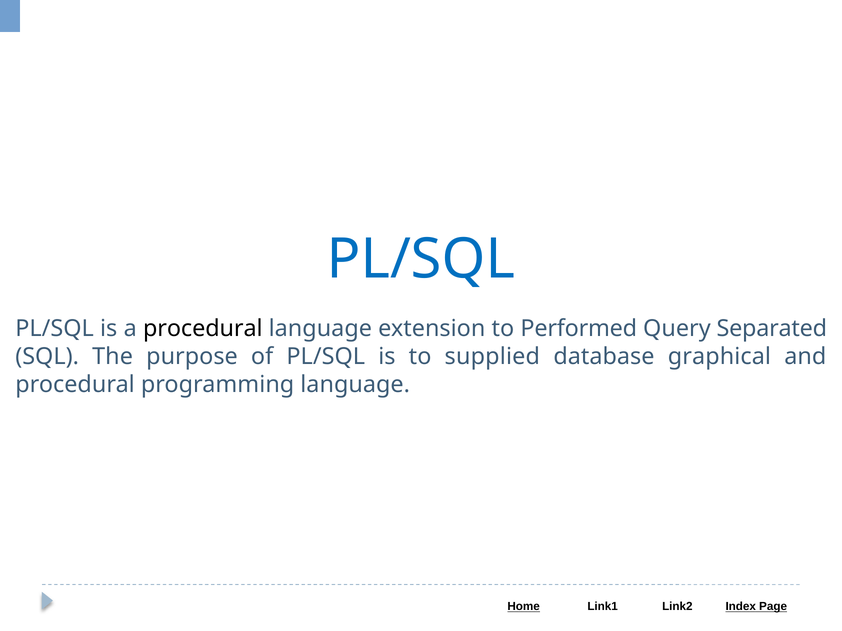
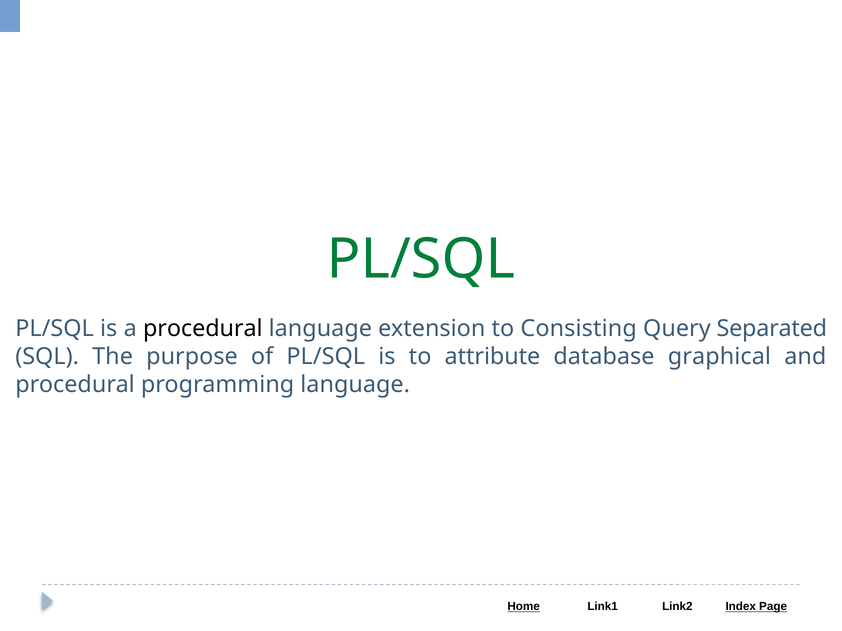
PL/SQL at (421, 259) colour: blue -> green
Performed: Performed -> Consisting
supplied: supplied -> attribute
